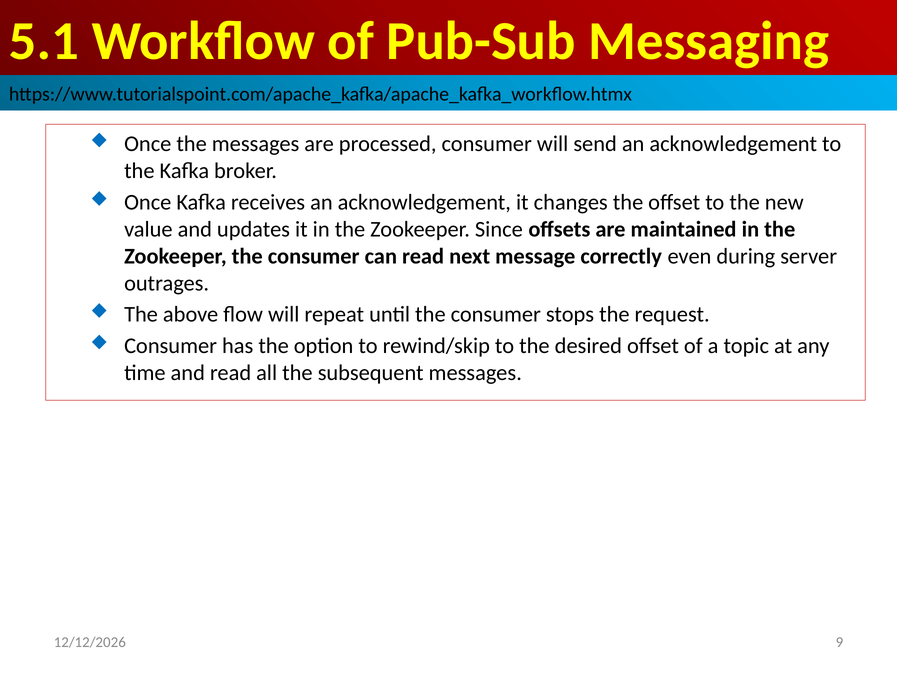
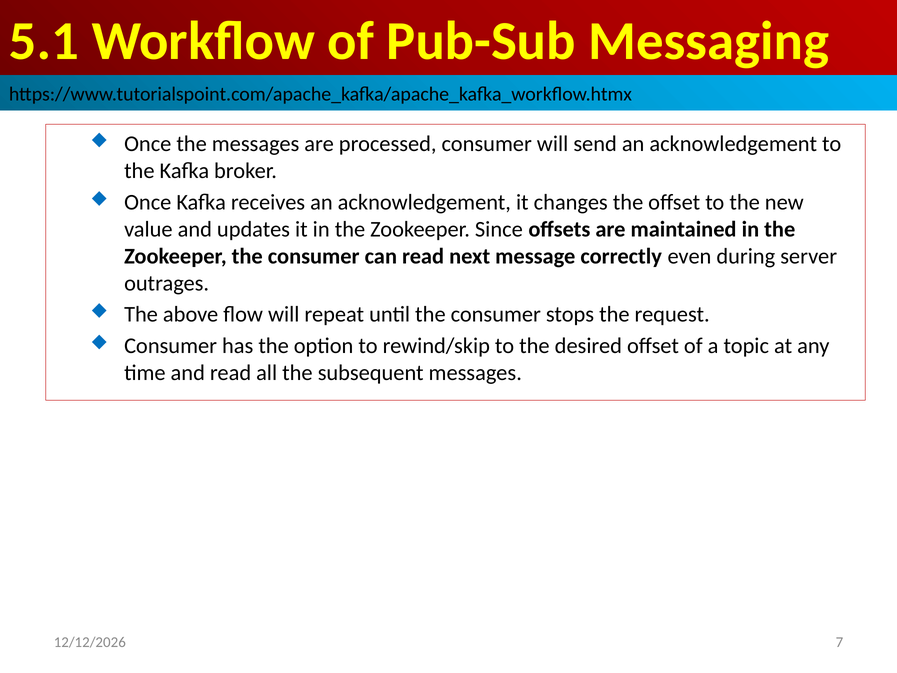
9: 9 -> 7
